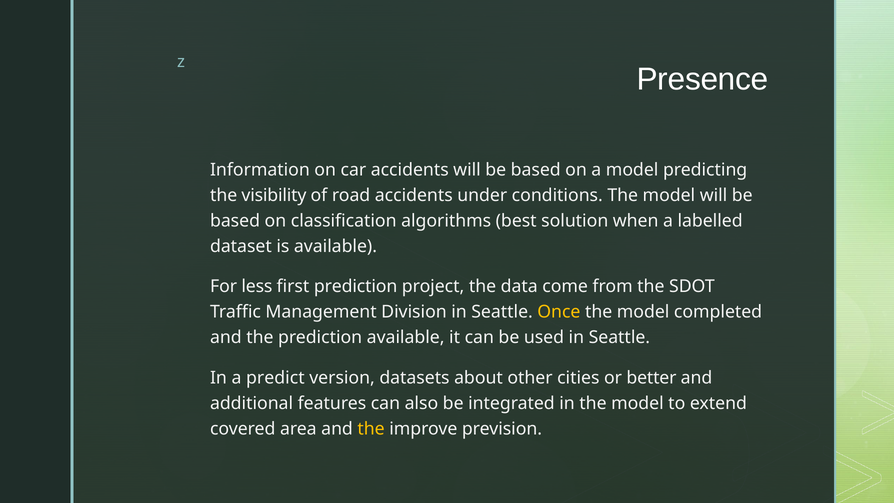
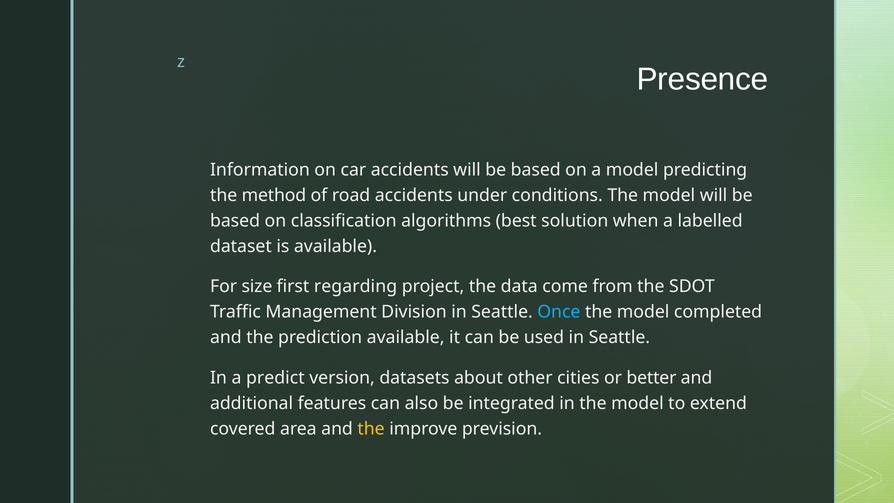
visibility: visibility -> method
less: less -> size
first prediction: prediction -> regarding
Once colour: yellow -> light blue
